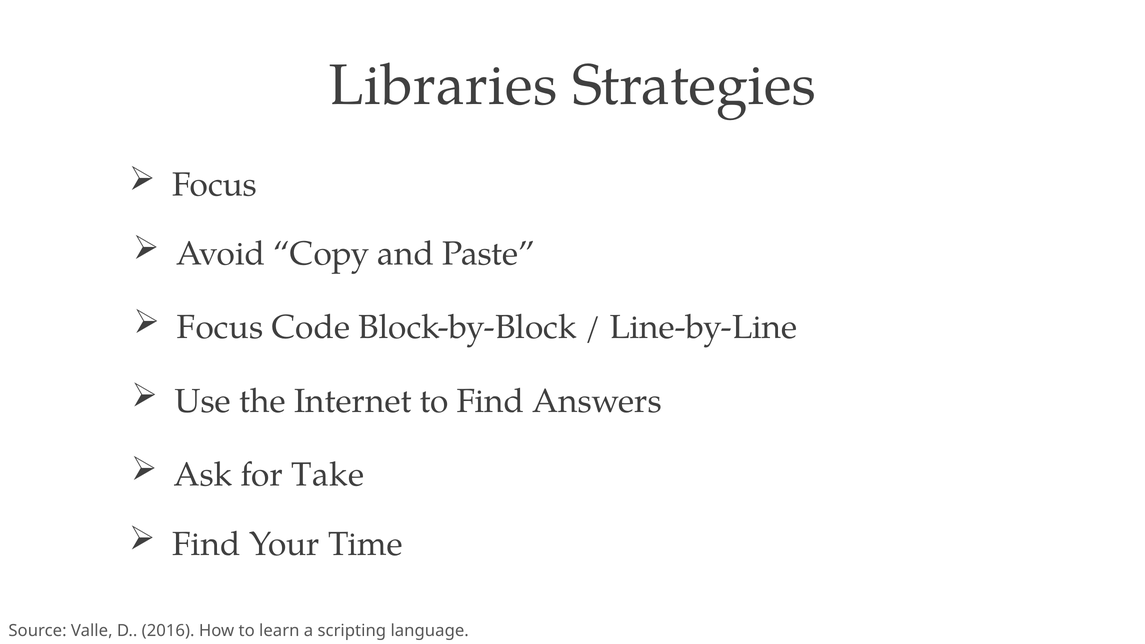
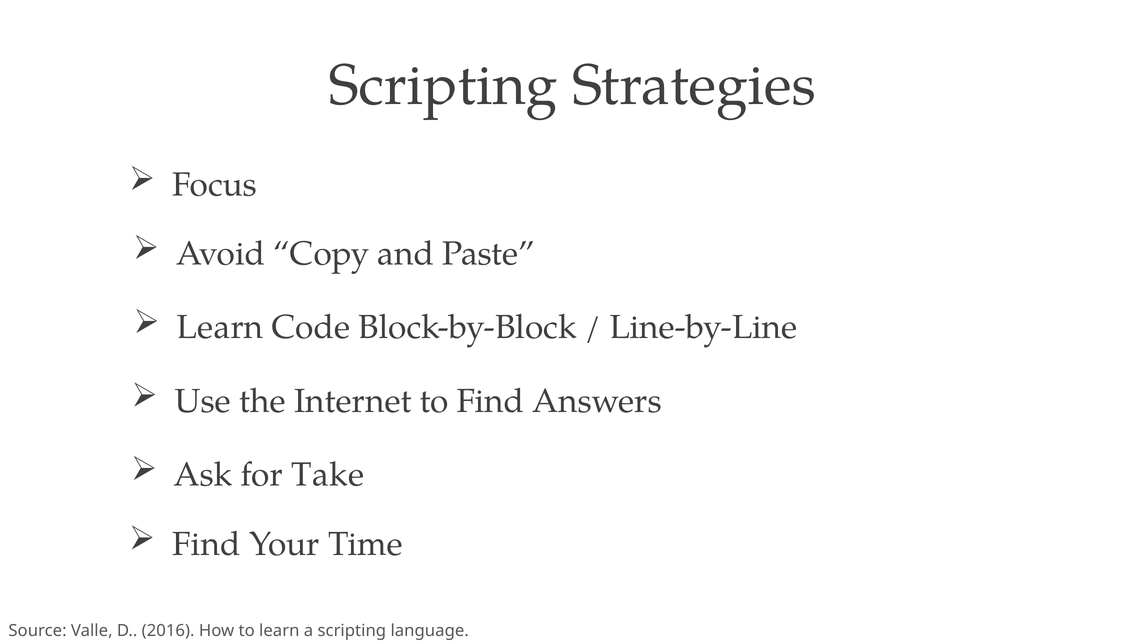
Libraries at (443, 85): Libraries -> Scripting
Focus at (220, 327): Focus -> Learn
